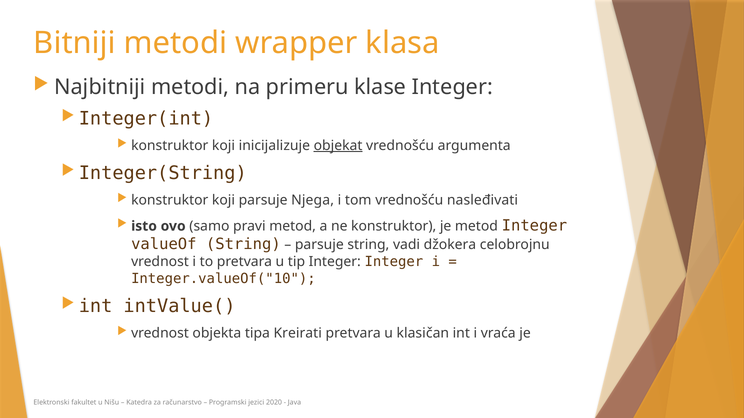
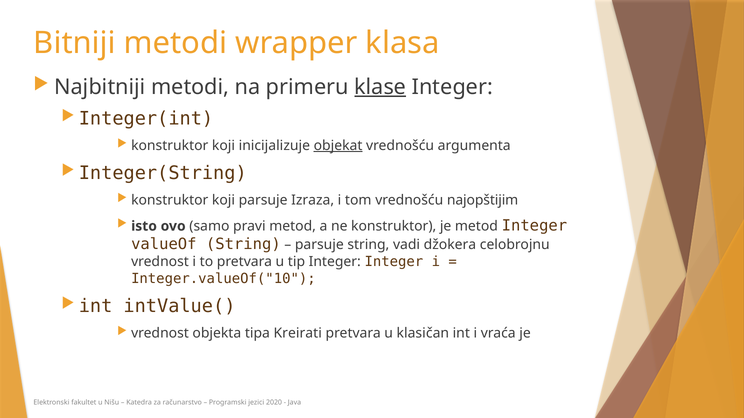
klase underline: none -> present
Njega: Njega -> Izraza
nasleđivati: nasleđivati -> najopštijim
